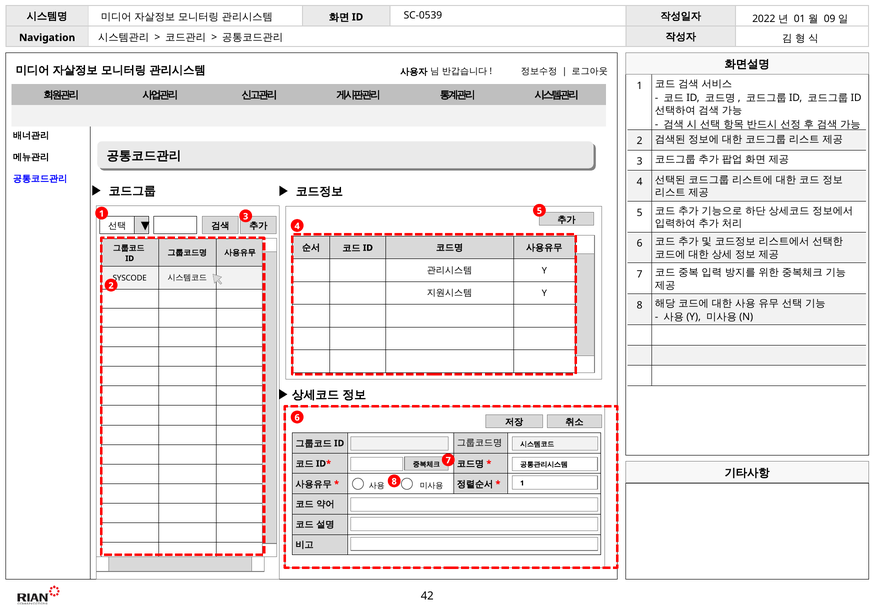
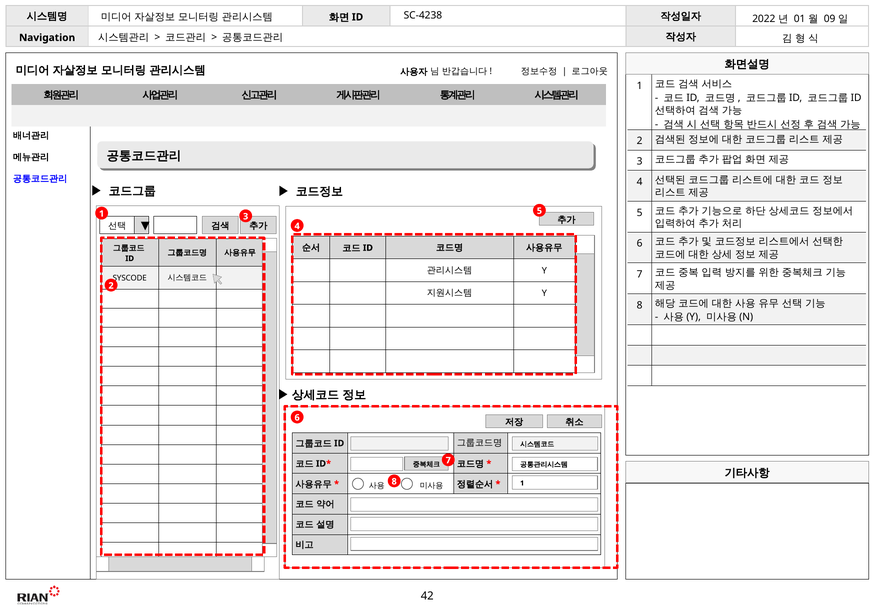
SC-0539: SC-0539 -> SC-4238
